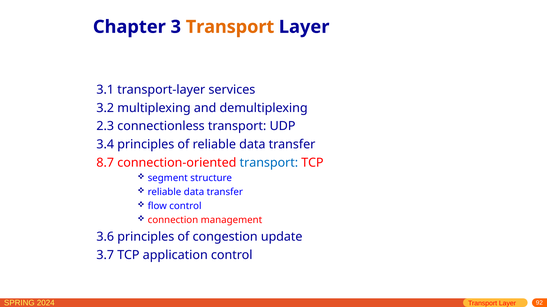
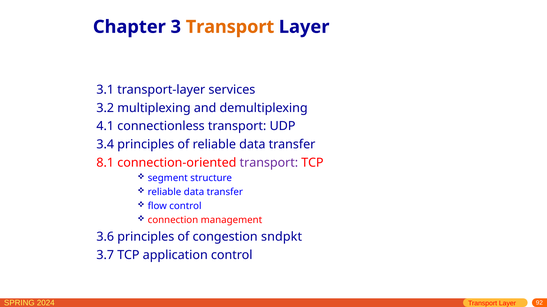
2.3: 2.3 -> 4.1
8.7: 8.7 -> 8.1
transport at (269, 163) colour: blue -> purple
update: update -> sndpkt
